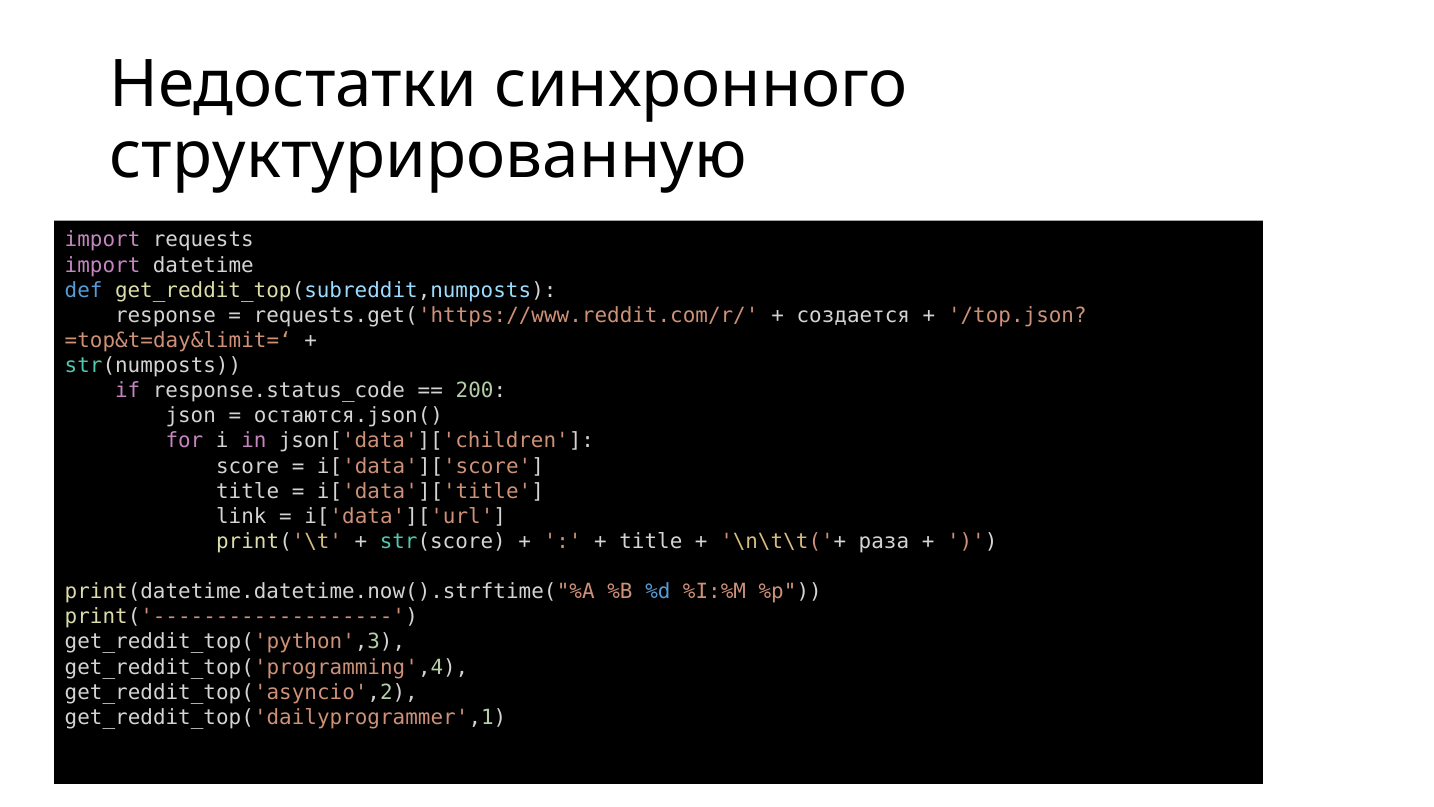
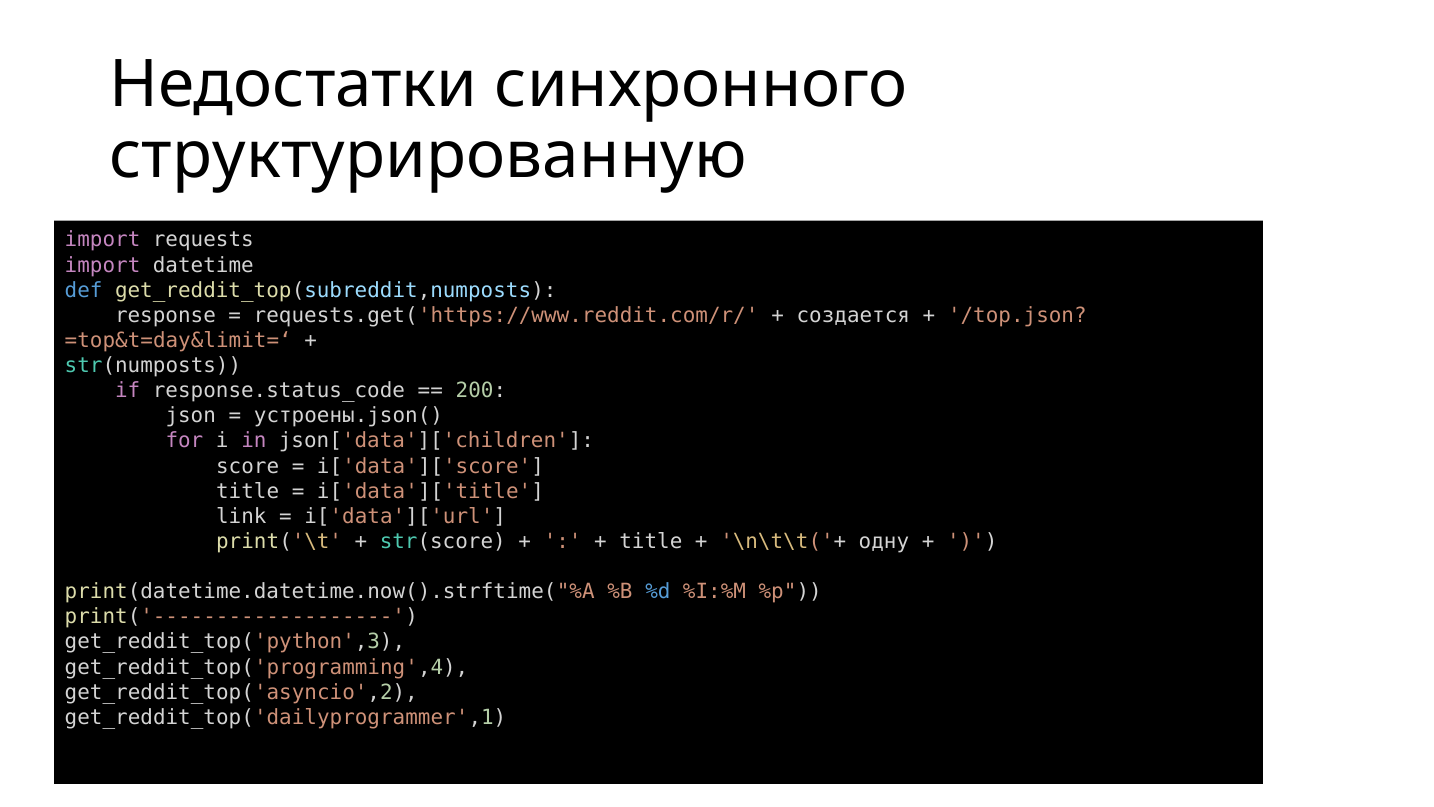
остаются.json(: остаются.json( -> устроены.json(
раза: раза -> одну
